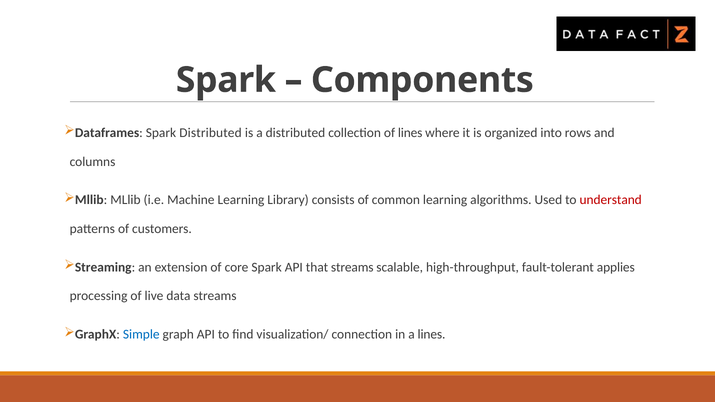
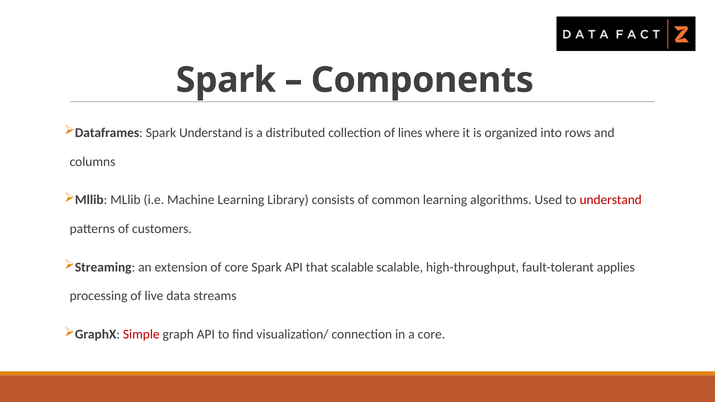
Spark Distributed: Distributed -> Understand
that streams: streams -> scalable
Simple colour: blue -> red
a lines: lines -> core
